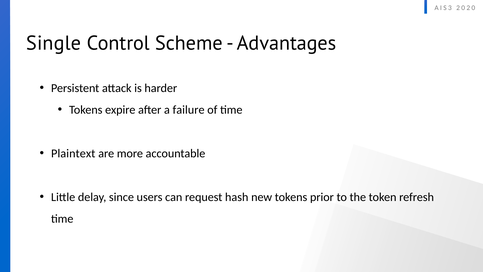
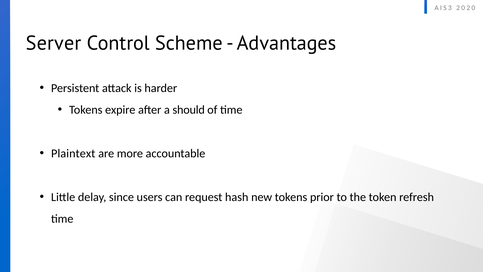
Single: Single -> Server
failure: failure -> should
